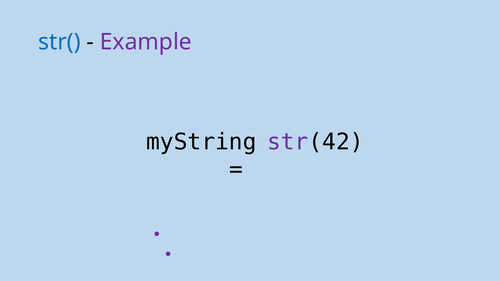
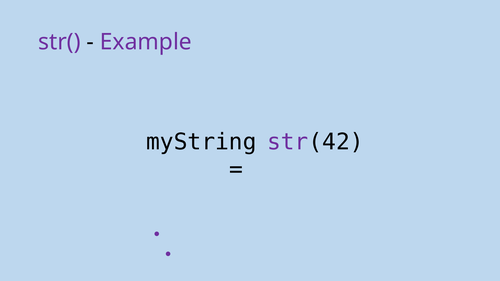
str( colour: blue -> purple
